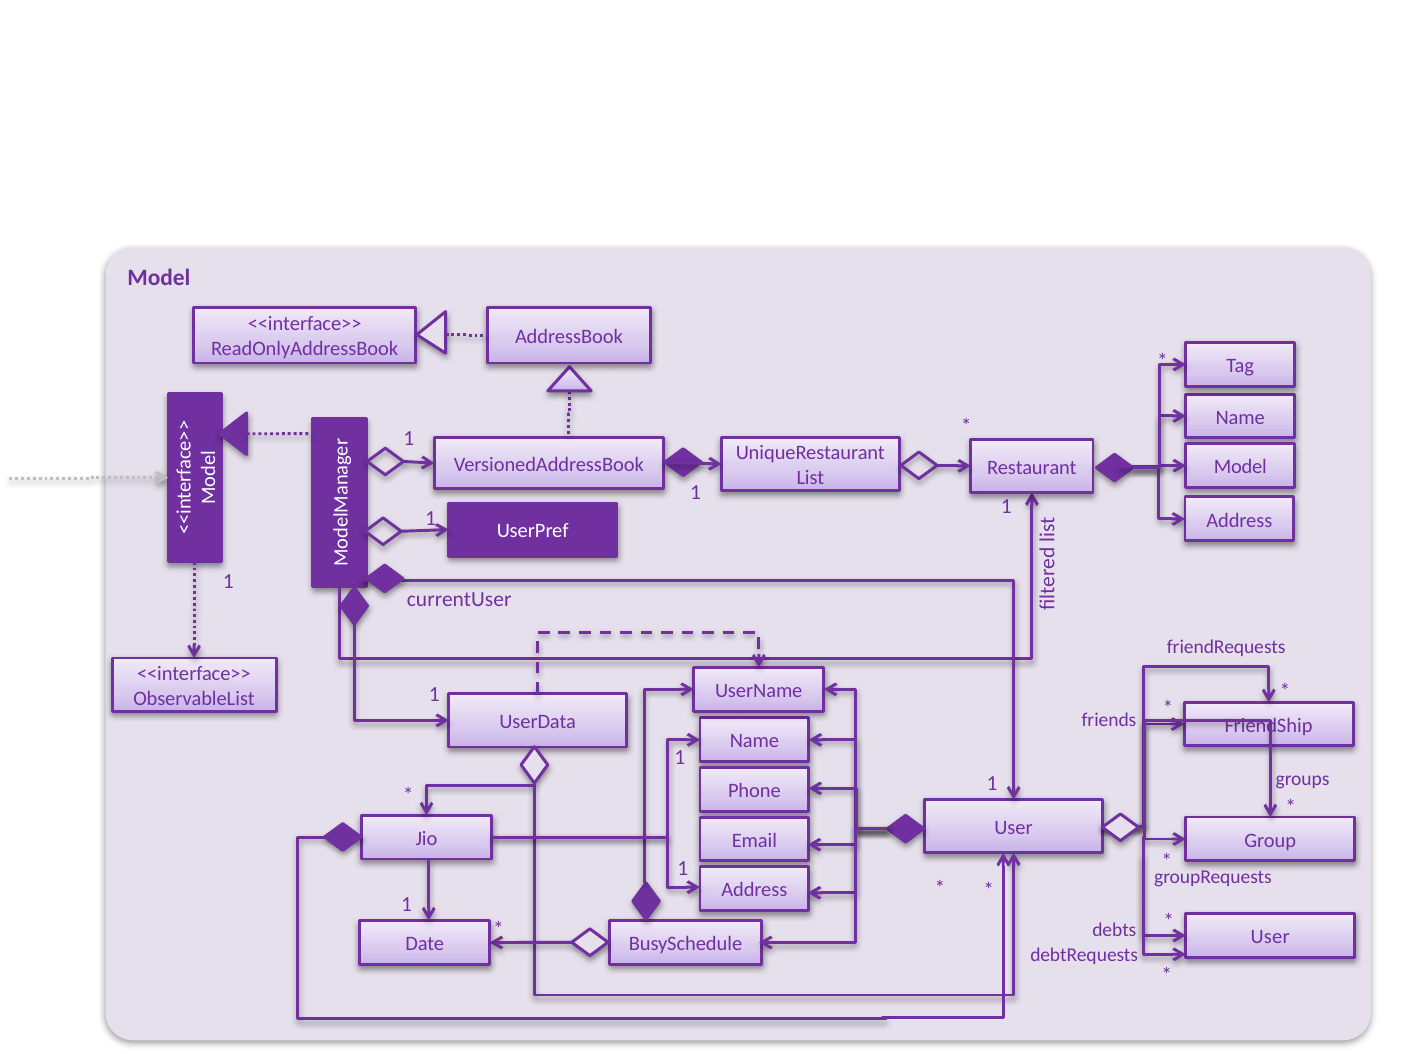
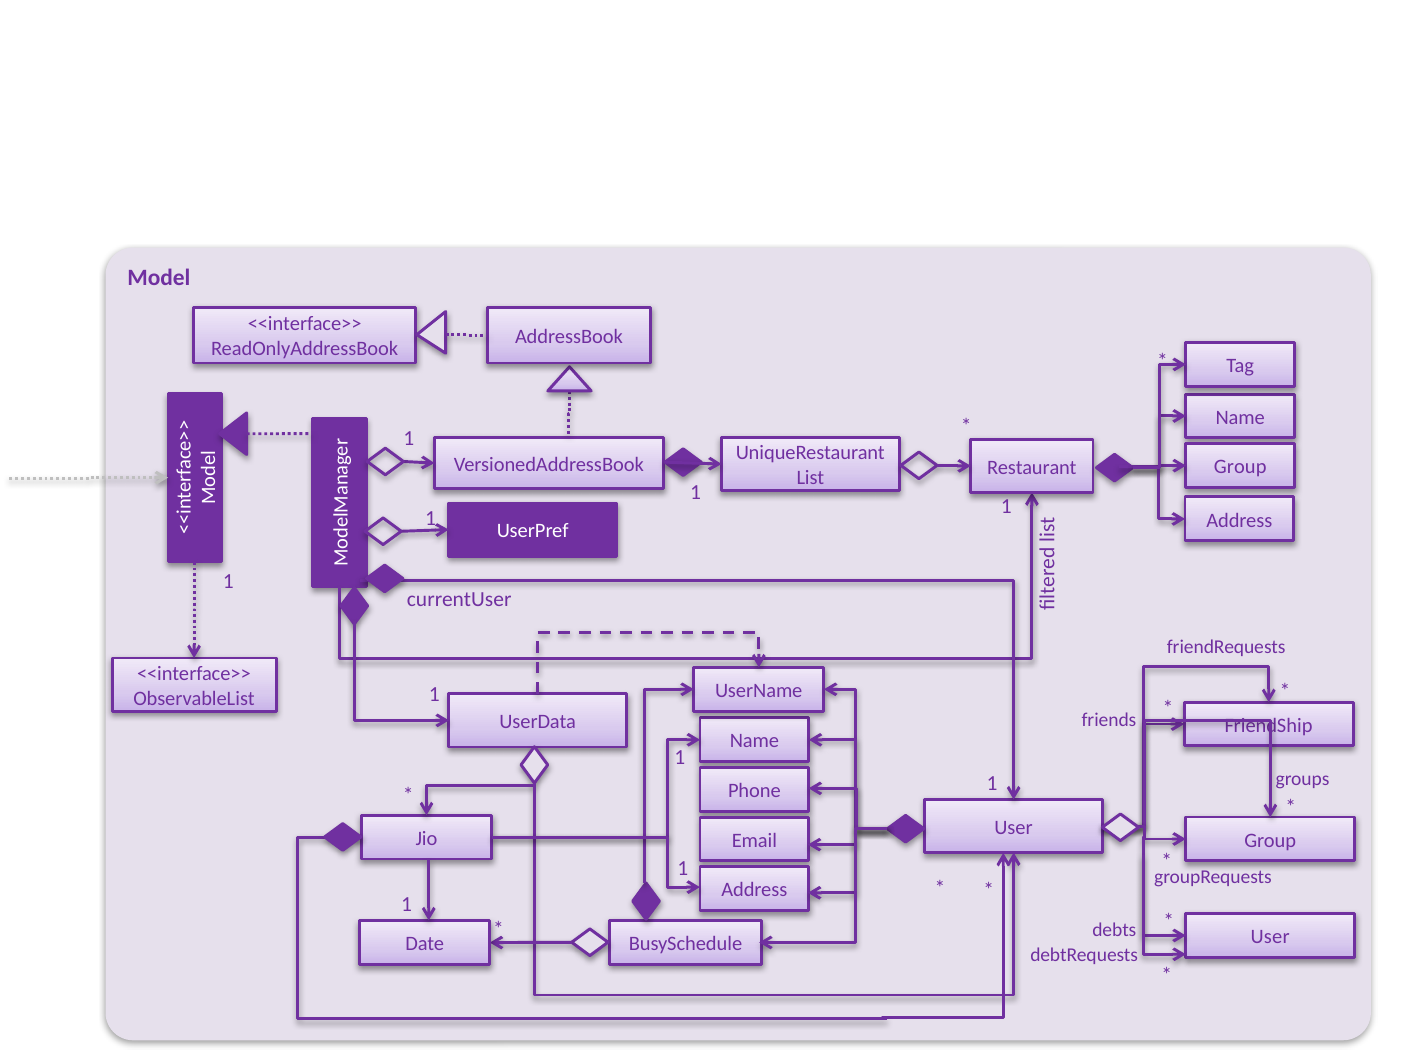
Model at (1240, 467): Model -> Group
